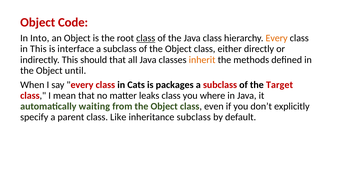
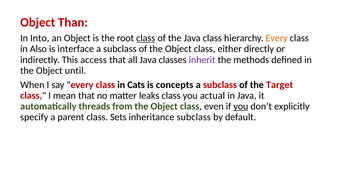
Code: Code -> Than
in This: This -> Also
should: should -> access
inherit colour: orange -> purple
packages: packages -> concepts
where: where -> actual
waiting: waiting -> threads
you at (241, 106) underline: none -> present
Like: Like -> Sets
